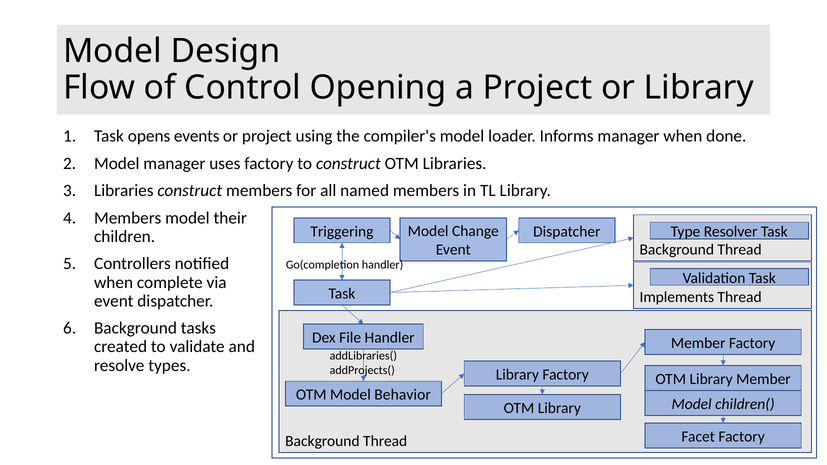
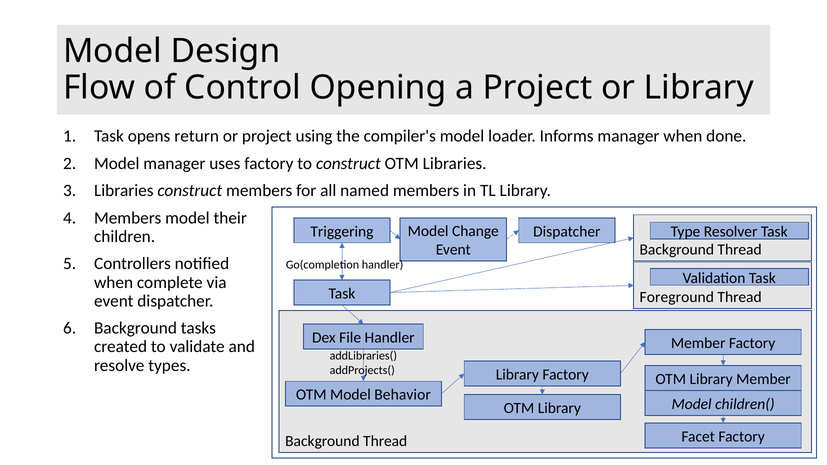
events: events -> return
Implements: Implements -> Foreground
